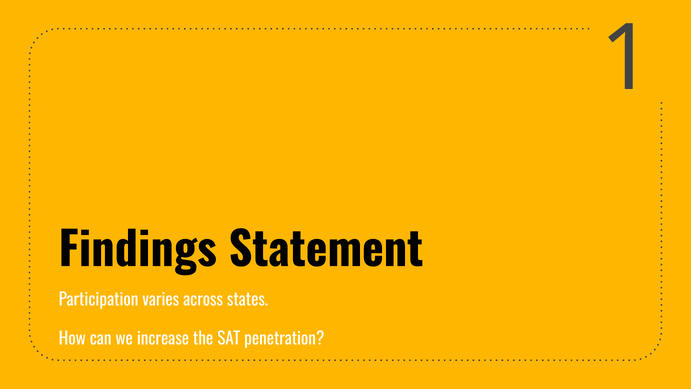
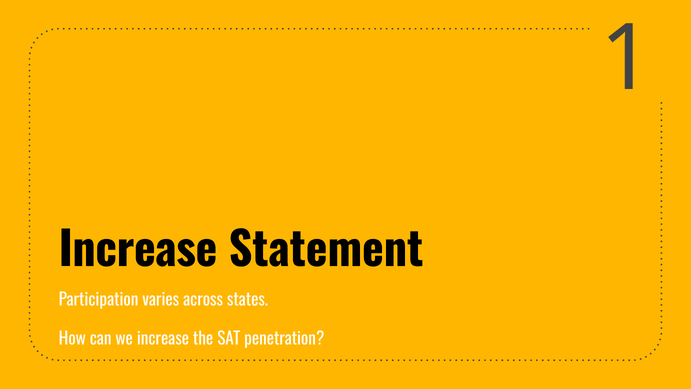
Findings at (138, 251): Findings -> Increase
